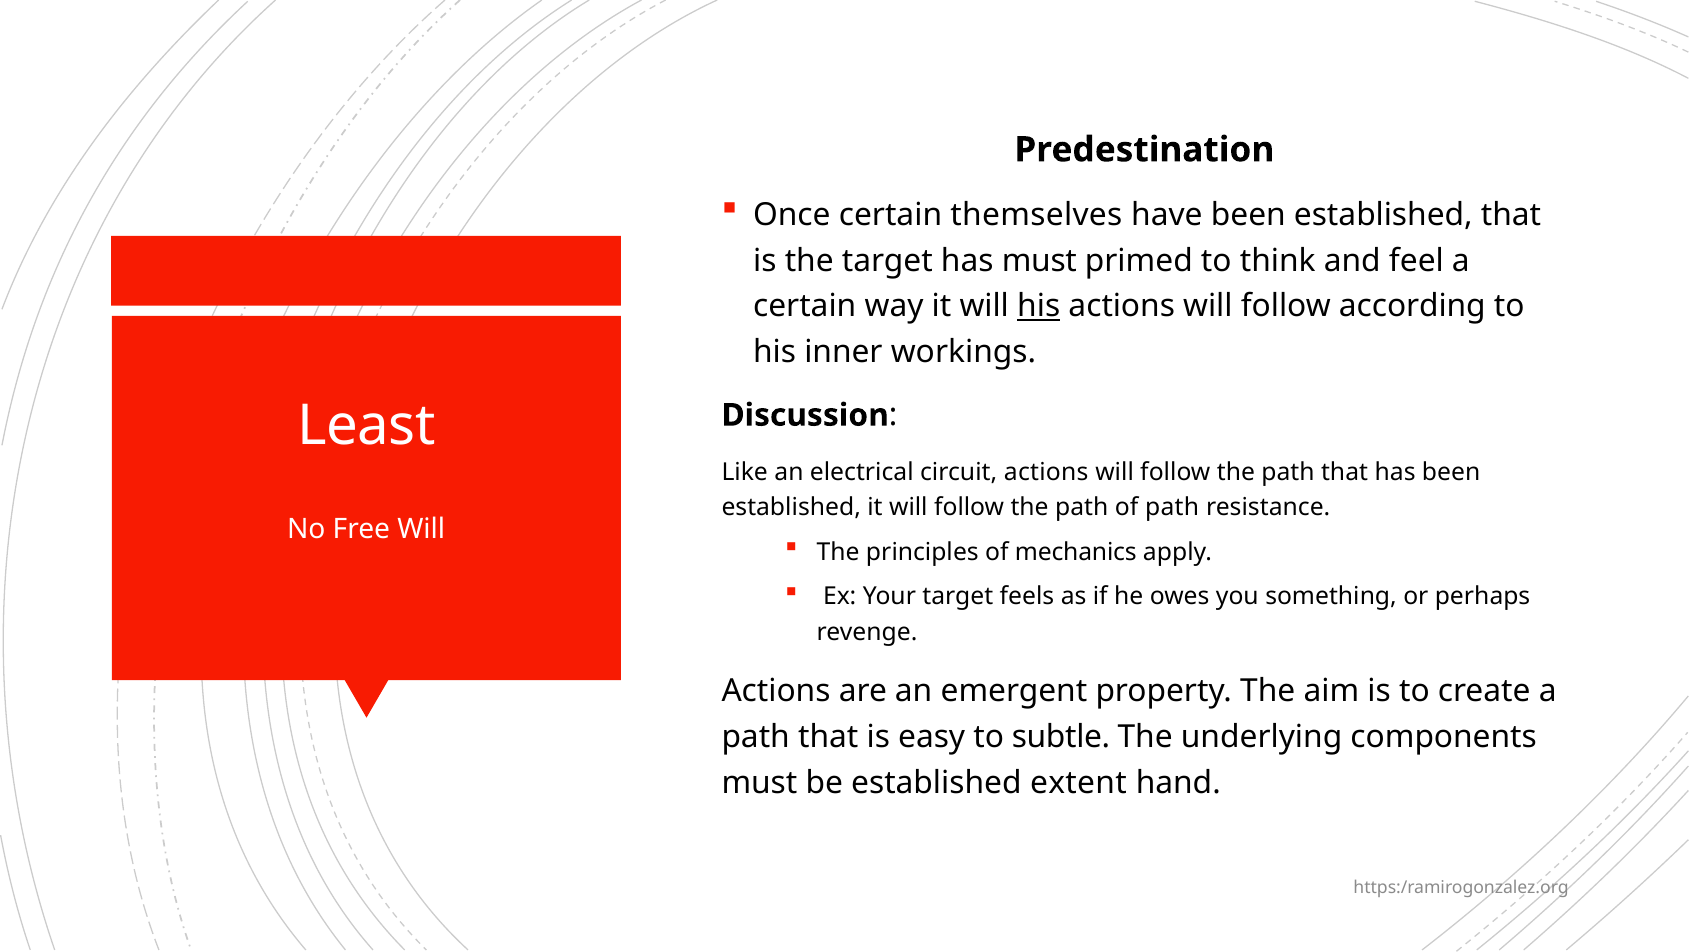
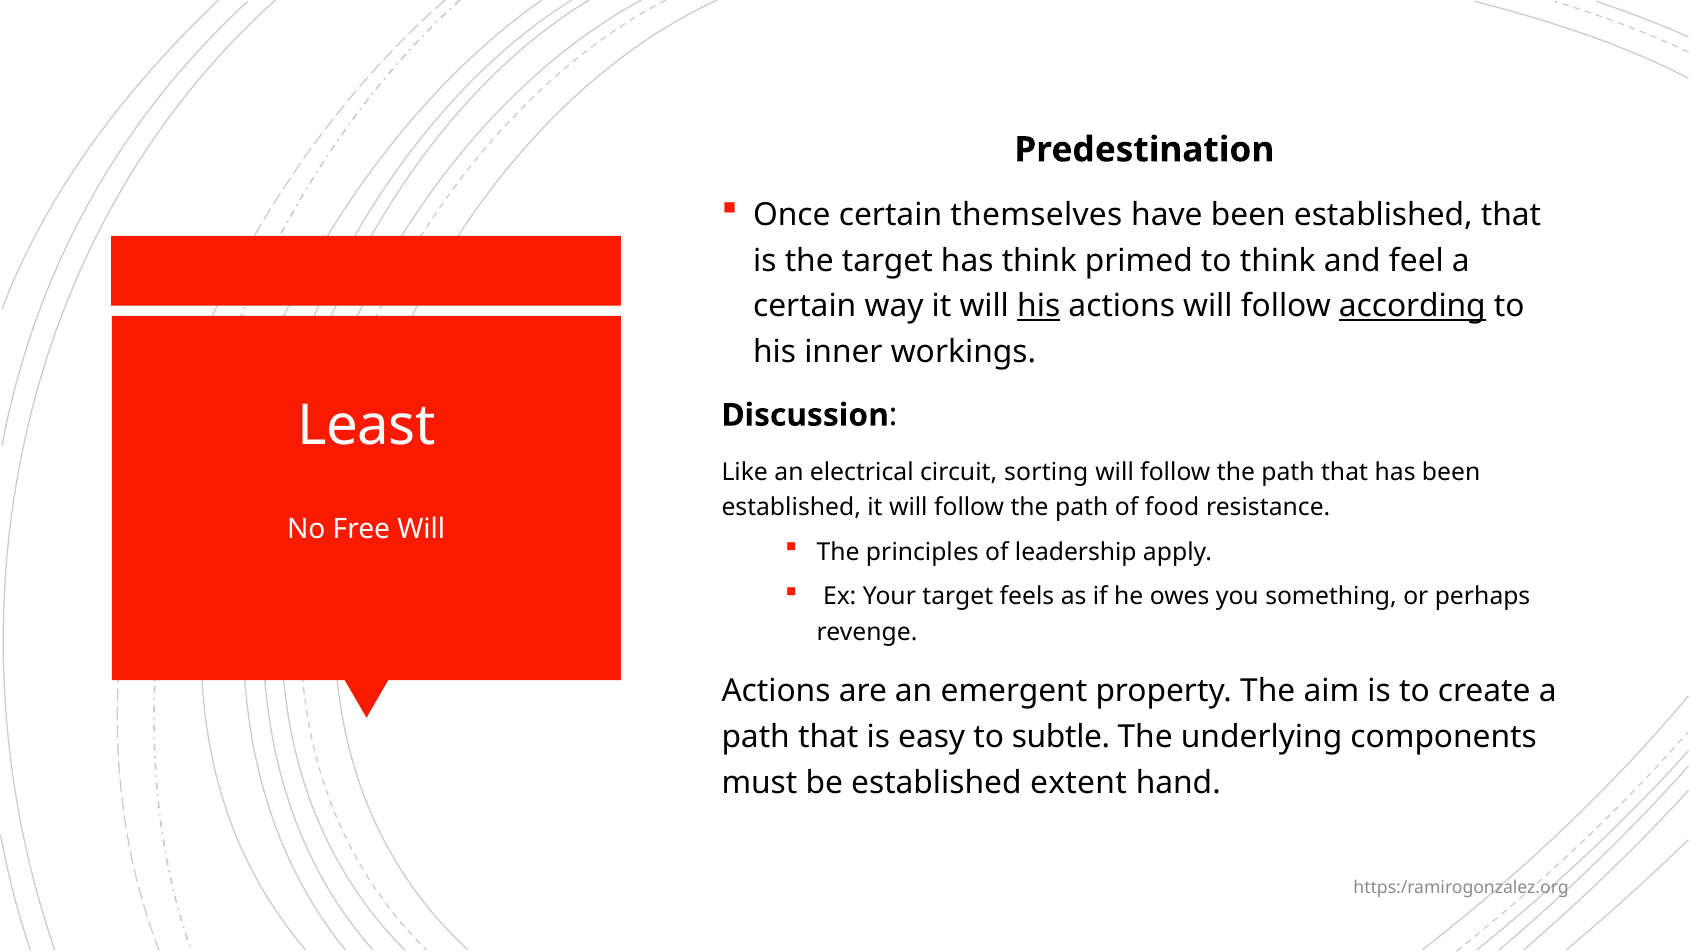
has must: must -> think
according underline: none -> present
circuit actions: actions -> sorting
of path: path -> food
mechanics: mechanics -> leadership
